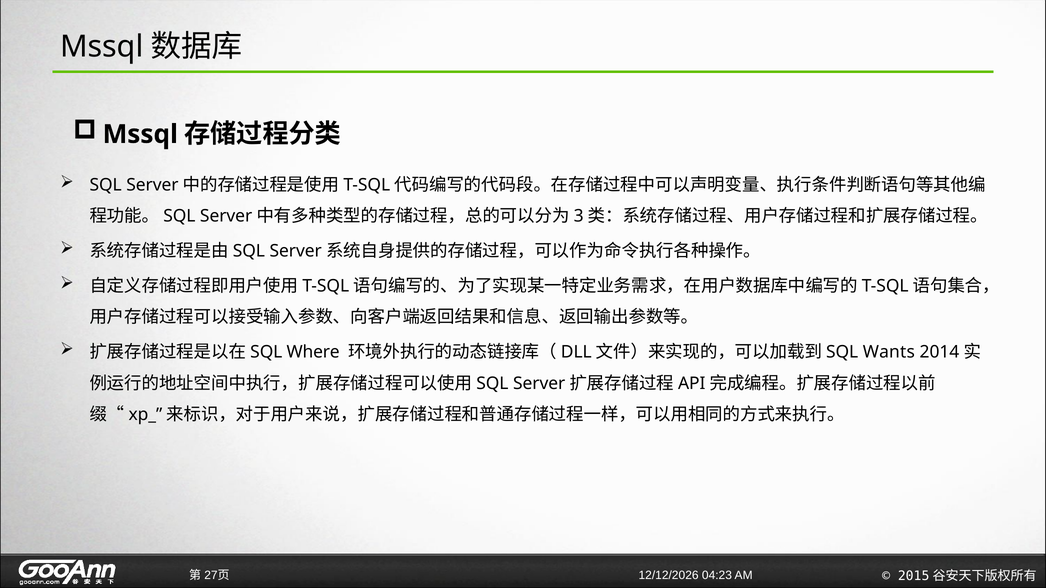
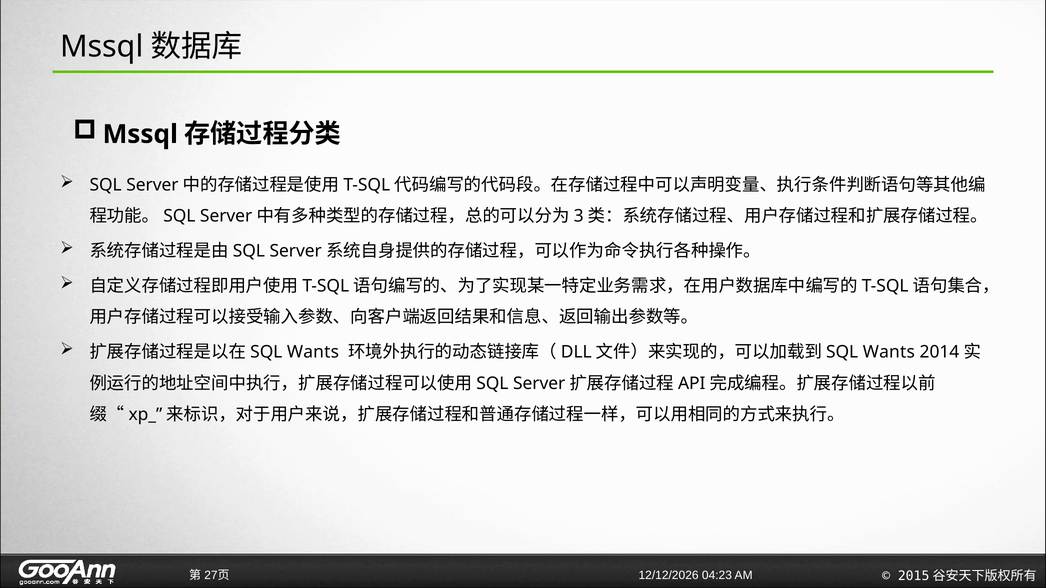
Where at (313, 352): Where -> Wants
